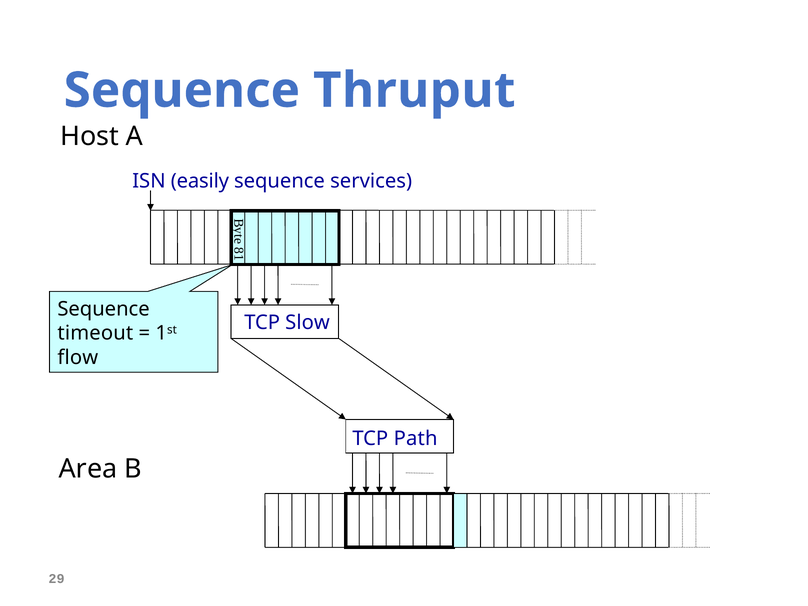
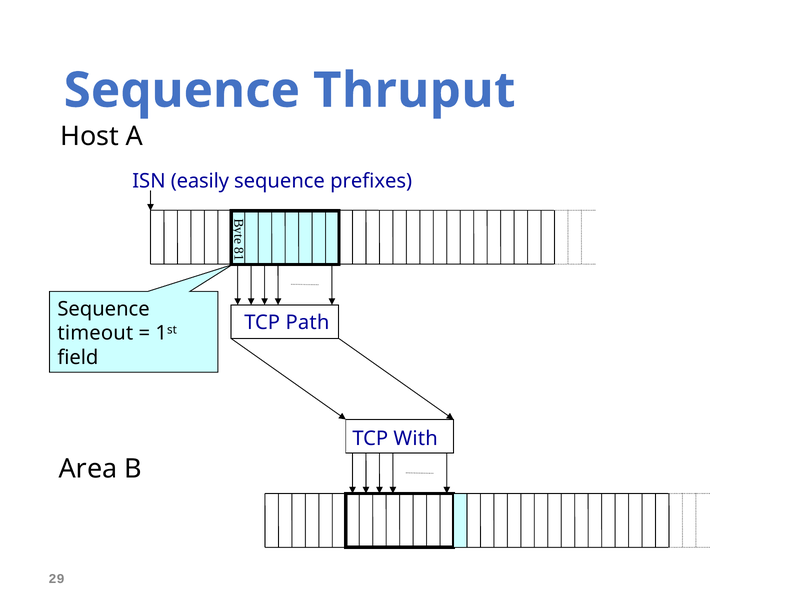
services: services -> prefixes
Slow: Slow -> Path
flow: flow -> field
Path: Path -> With
